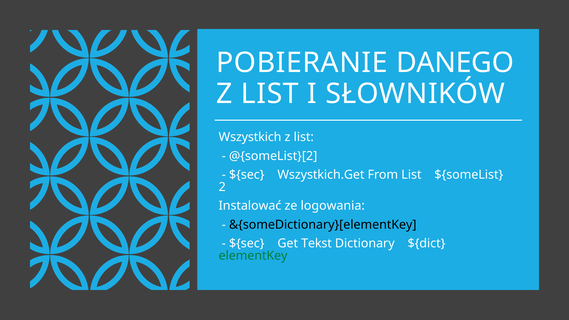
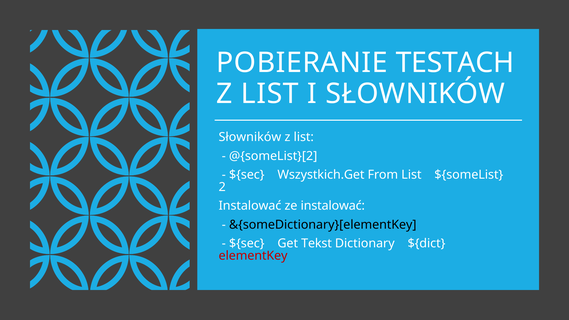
DANEGO: DANEGO -> TESTACH
Wszystkich at (250, 137): Wszystkich -> Słowników
ze logowania: logowania -> instalować
elementKey colour: green -> red
